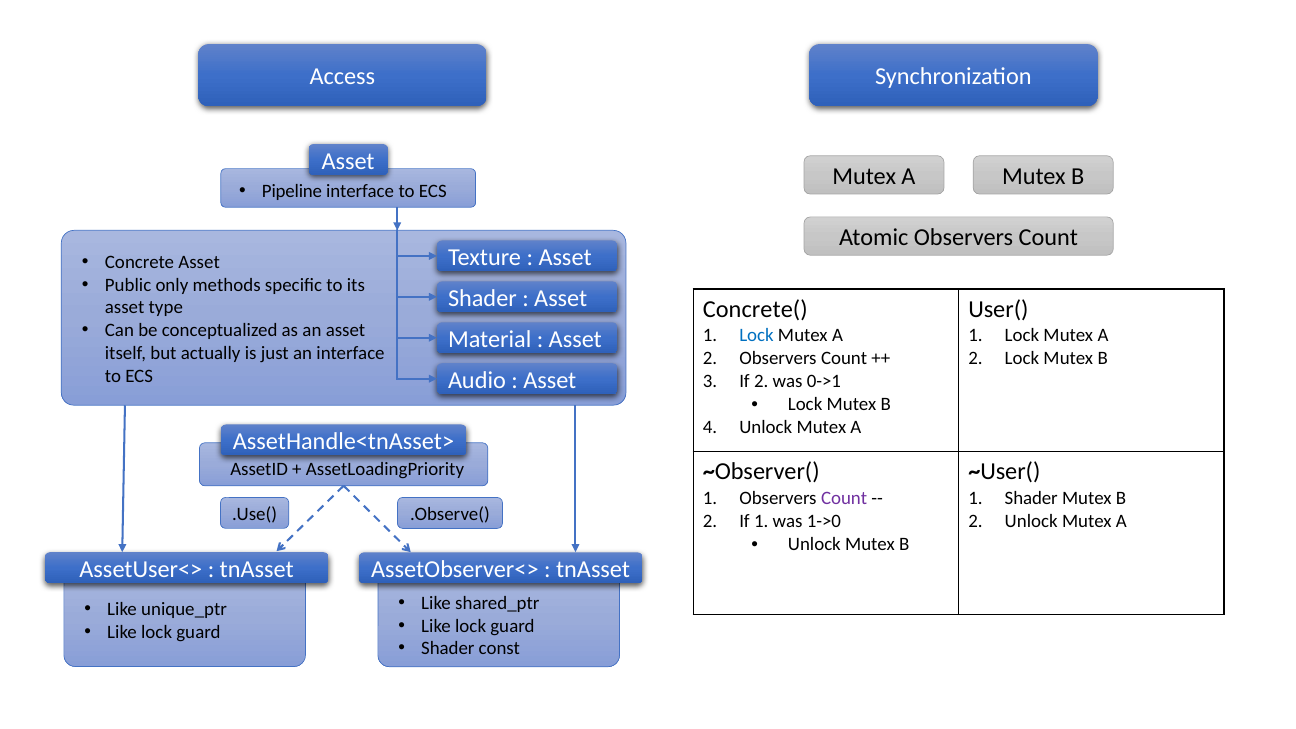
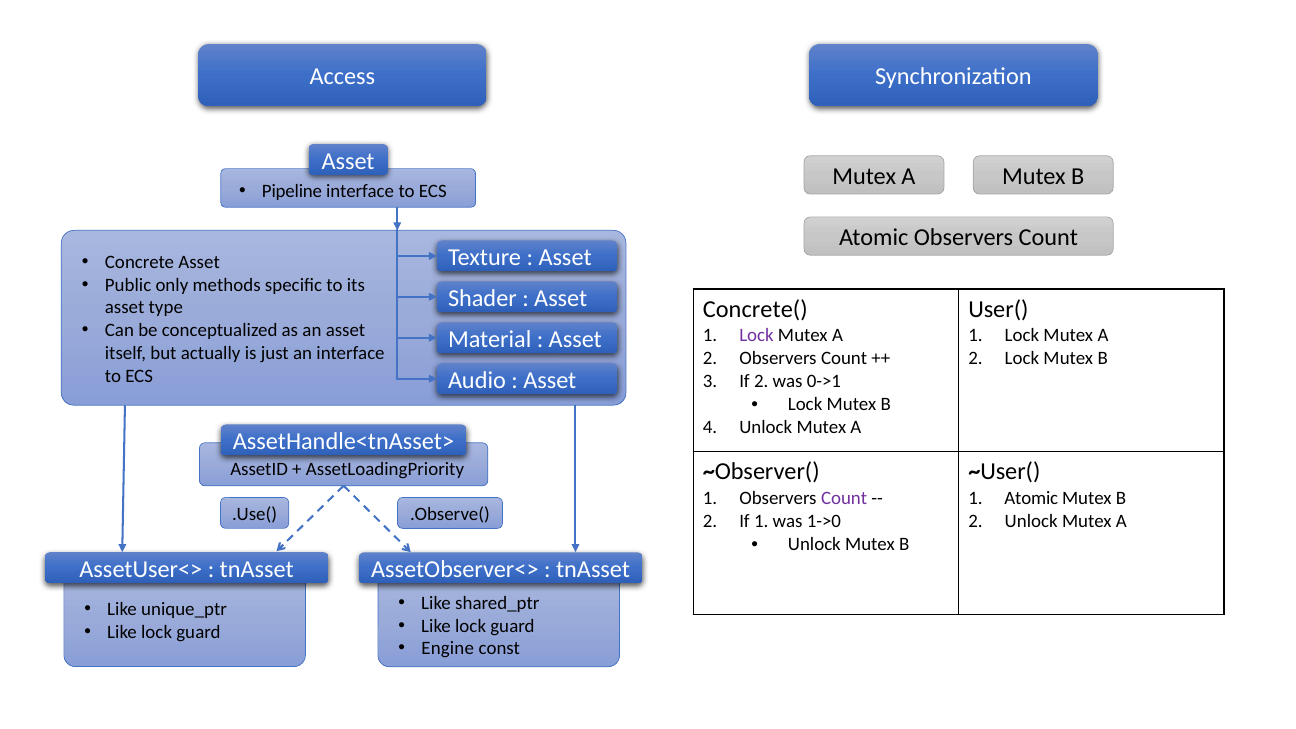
Lock at (757, 335) colour: blue -> purple
1 Shader: Shader -> Atomic
Shader at (448, 648): Shader -> Engine
